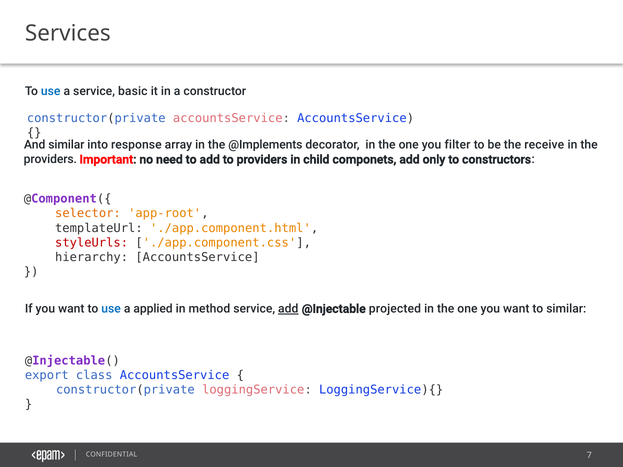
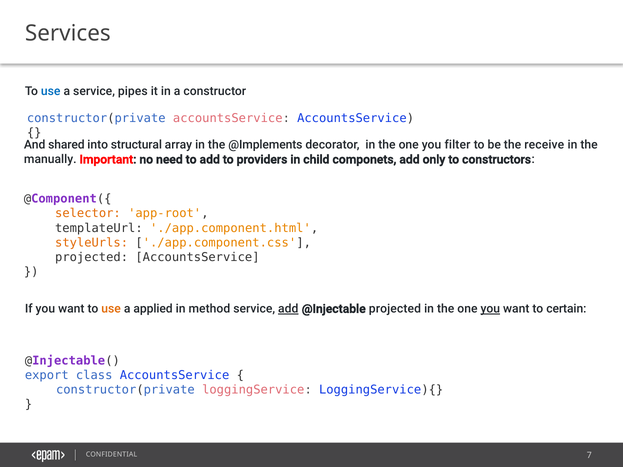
basic: basic -> pipes
And similar: similar -> shared
response: response -> structural
providers at (50, 160): providers -> manually
styleUrls colour: red -> orange
hierarchy at (92, 257): hierarchy -> projected
use at (111, 309) colour: blue -> orange
you at (490, 309) underline: none -> present
to similar: similar -> certain
